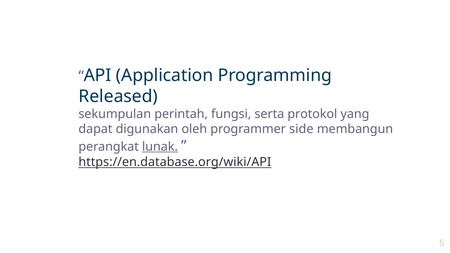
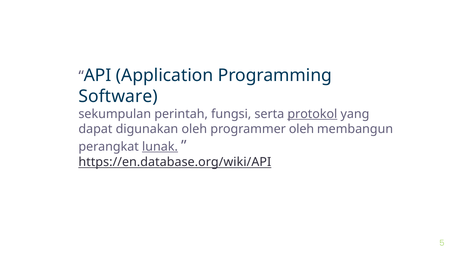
Released: Released -> Software
protokol underline: none -> present
programmer side: side -> oleh
